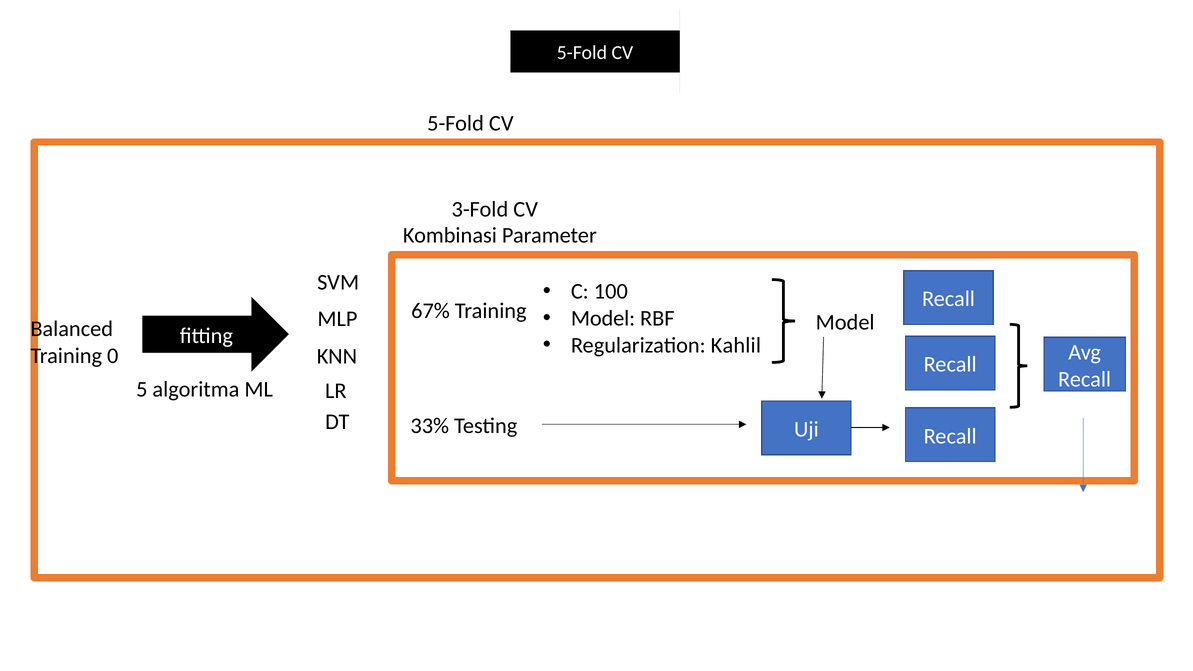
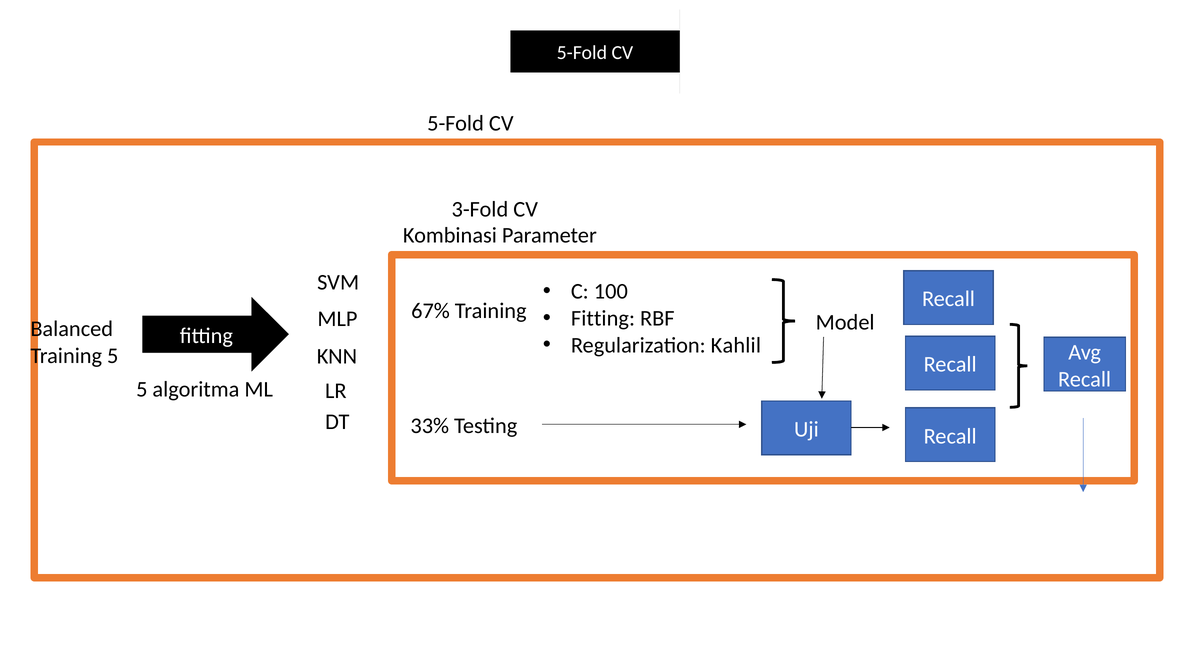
Model at (603, 318): Model -> Fitting
Training 0: 0 -> 5
